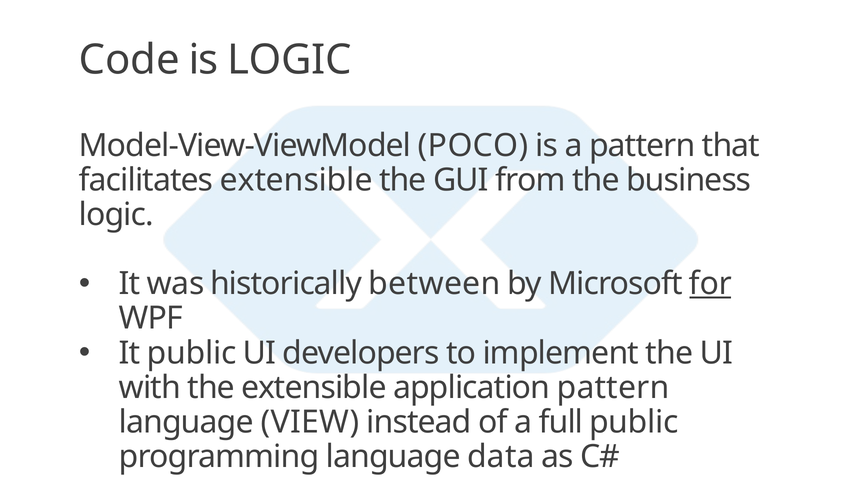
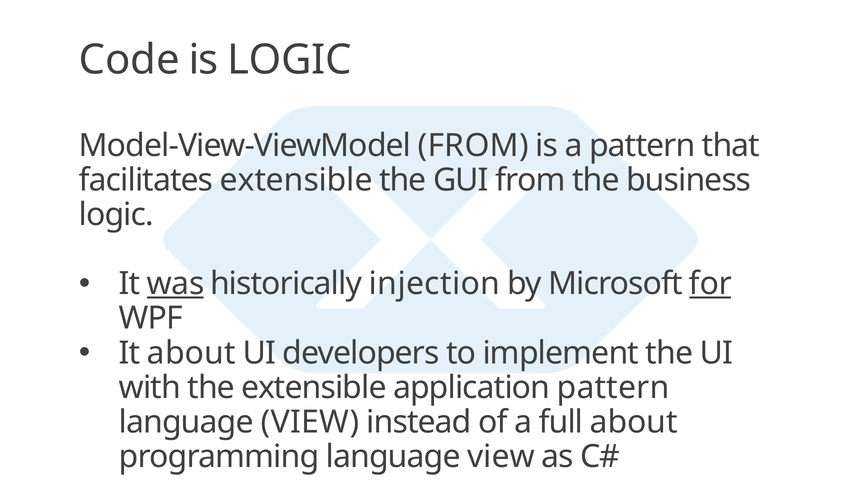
Model-View-ViewModel POCO: POCO -> FROM
was underline: none -> present
between: between -> injection
It public: public -> about
full public: public -> about
programming language data: data -> view
